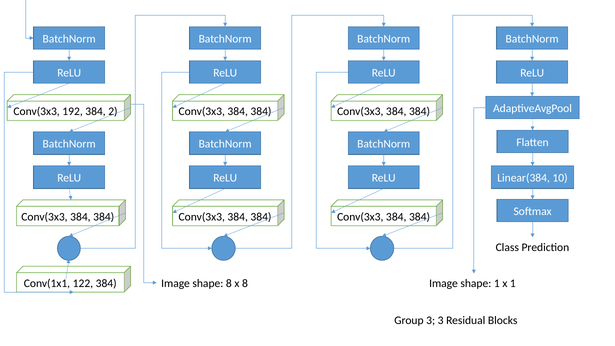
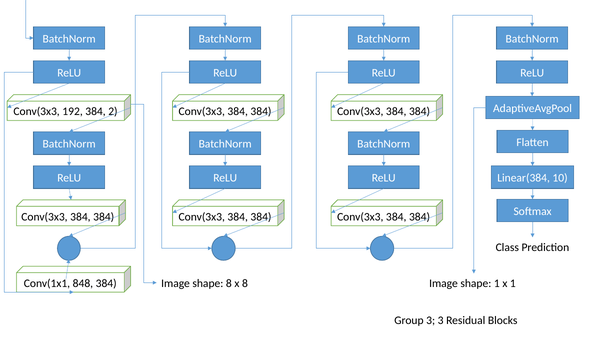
122: 122 -> 848
